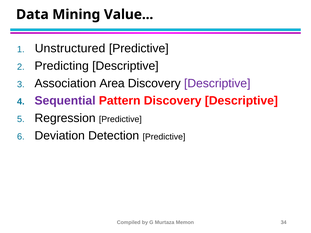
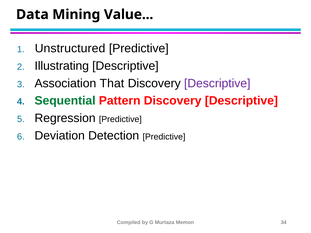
Predicting: Predicting -> Illustrating
Area: Area -> That
Sequential colour: purple -> green
